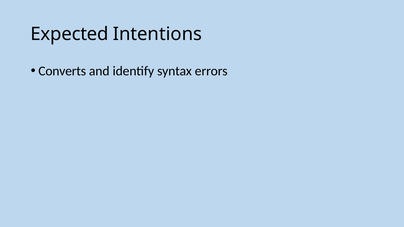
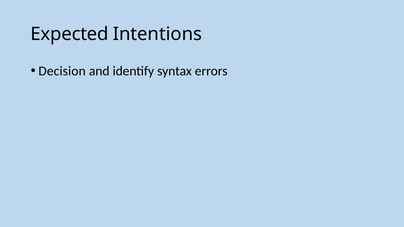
Converts: Converts -> Decision
